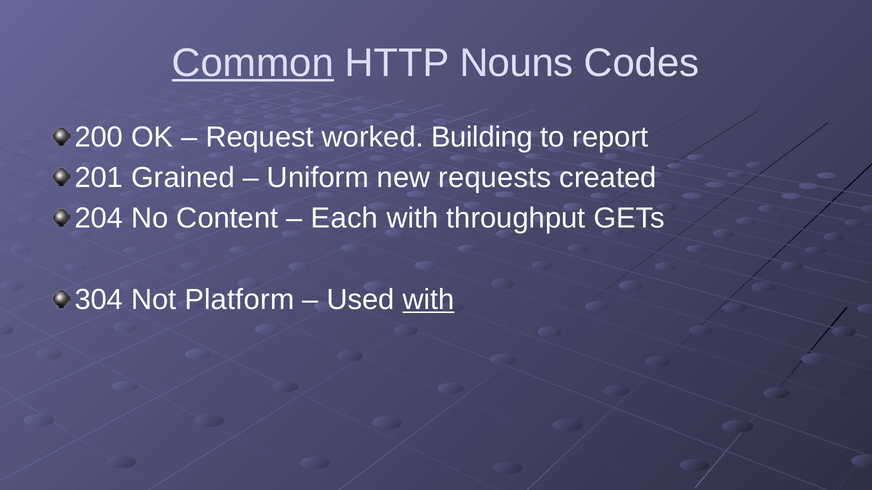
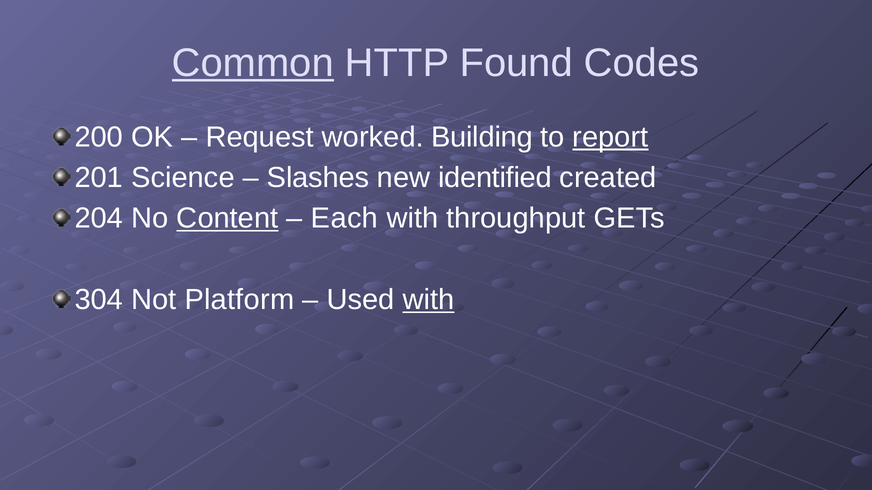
Nouns: Nouns -> Found
report underline: none -> present
Grained: Grained -> Science
Uniform: Uniform -> Slashes
requests: requests -> identified
Content underline: none -> present
